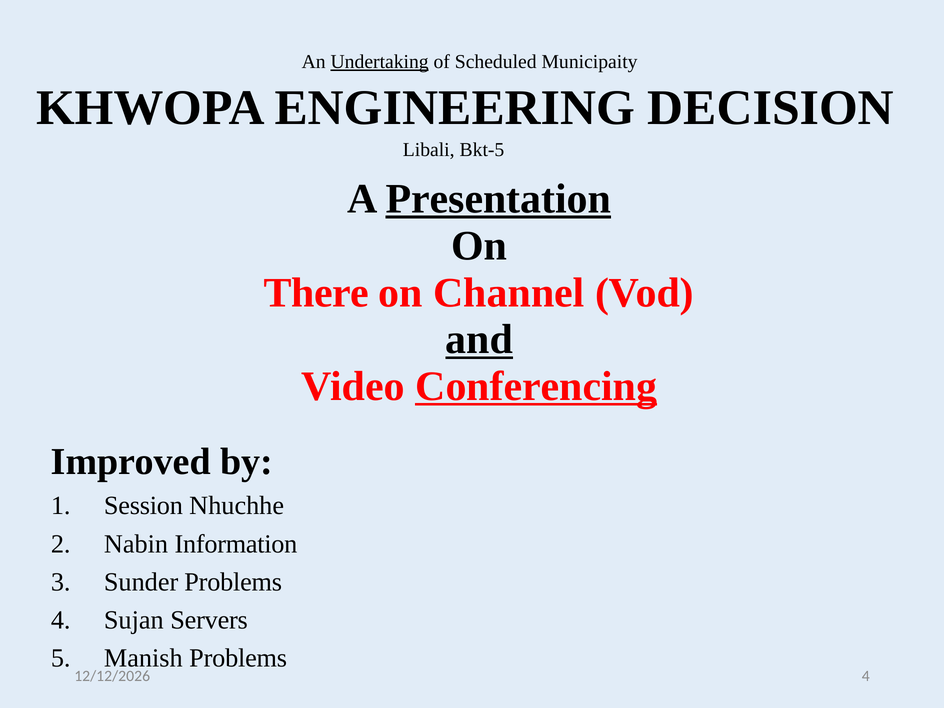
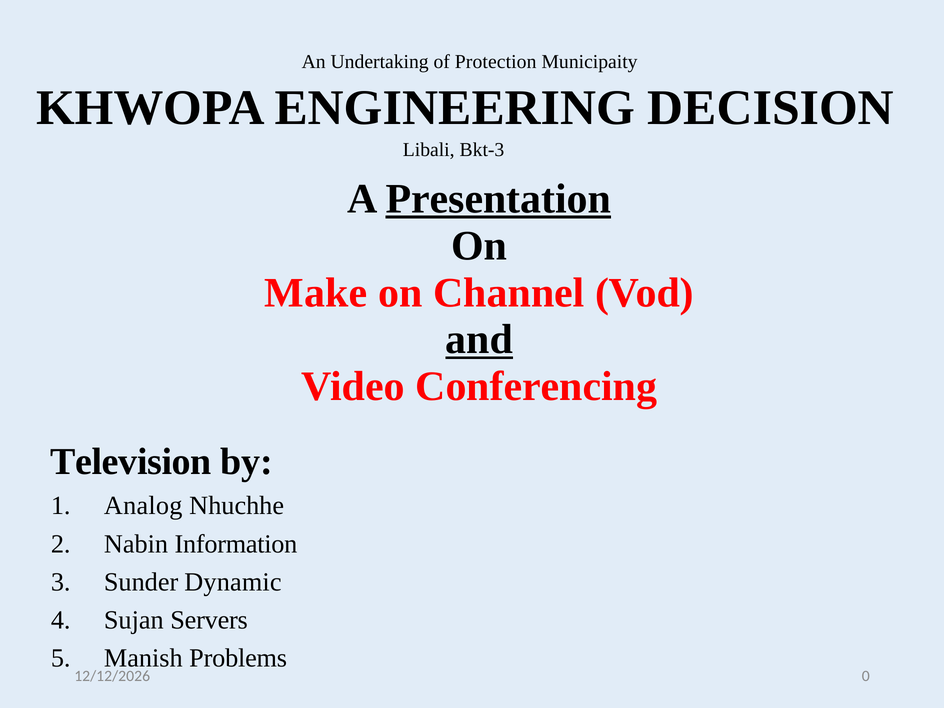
Undertaking underline: present -> none
Scheduled: Scheduled -> Protection
Bkt-5: Bkt-5 -> Bkt-3
There: There -> Make
Conferencing underline: present -> none
Improved: Improved -> Television
Session: Session -> Analog
Sunder Problems: Problems -> Dynamic
4 at (866, 676): 4 -> 0
